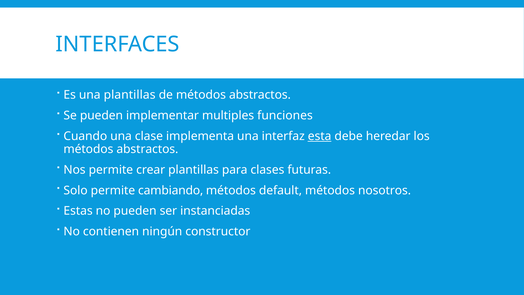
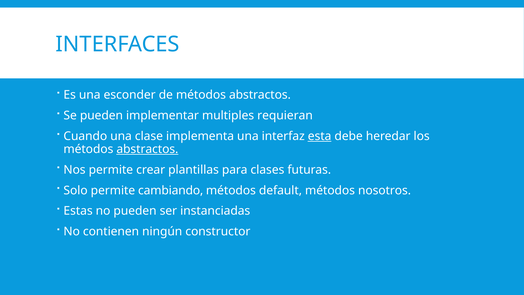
una plantillas: plantillas -> esconder
funciones: funciones -> requieran
abstractos at (147, 149) underline: none -> present
